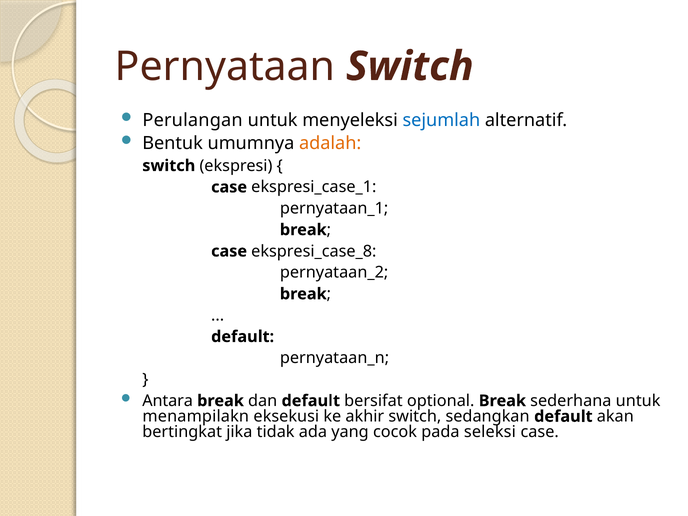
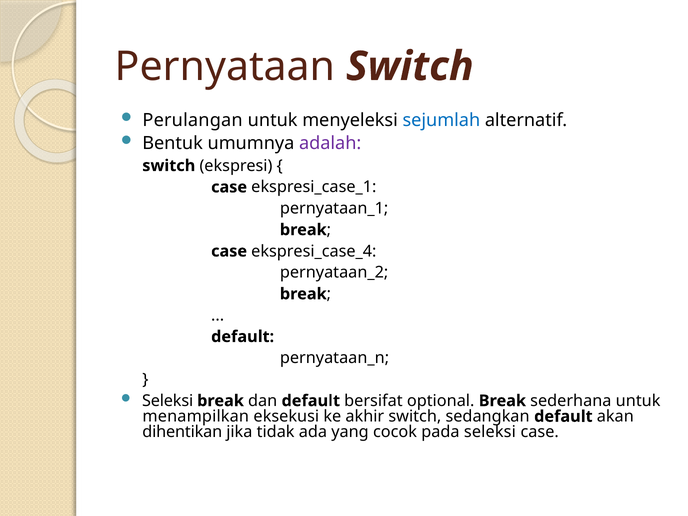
adalah colour: orange -> purple
ekspresi_case_8: ekspresi_case_8 -> ekspresi_case_4
Antara at (168, 401): Antara -> Seleksi
menampilakn: menampilakn -> menampilkan
bertingkat: bertingkat -> dihentikan
